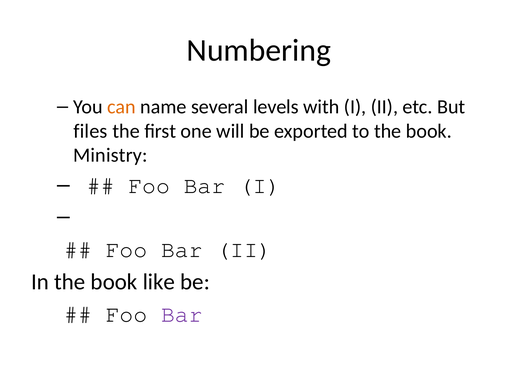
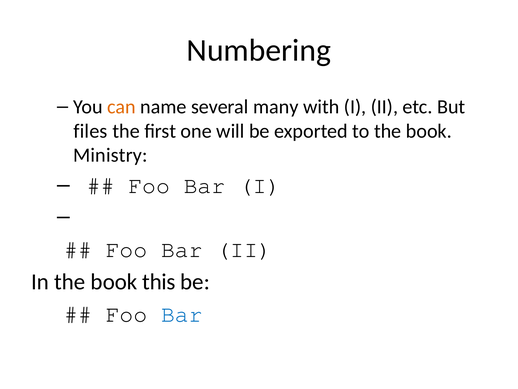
levels: levels -> many
like: like -> this
Bar at (182, 314) colour: purple -> blue
